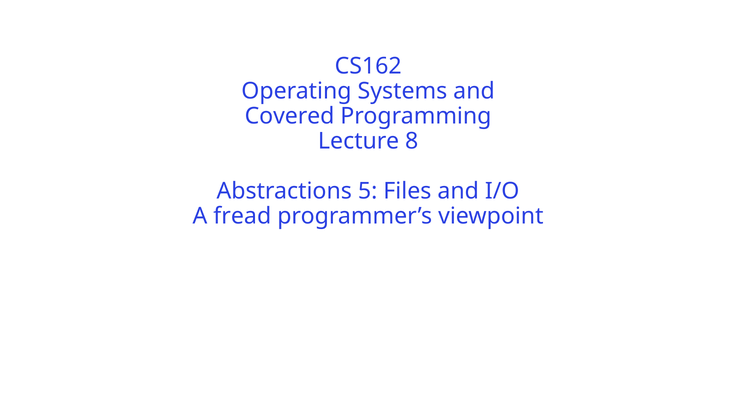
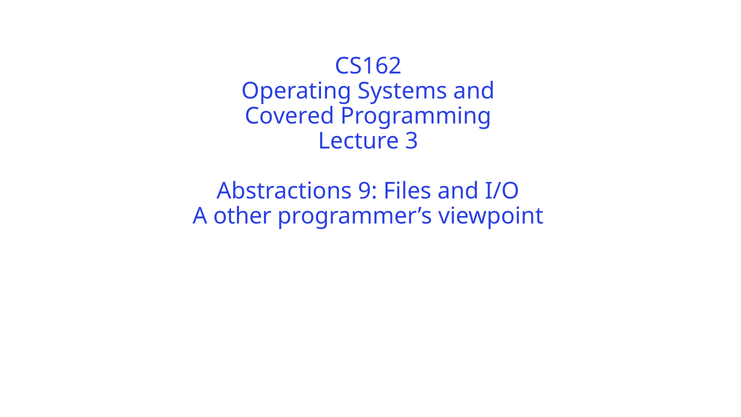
8: 8 -> 3
5: 5 -> 9
fread: fread -> other
